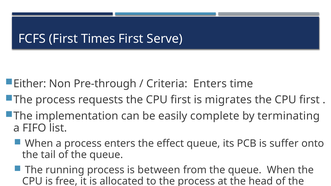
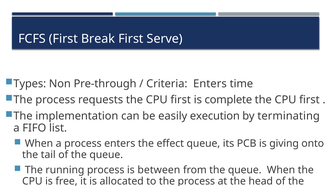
Times: Times -> Break
Either: Either -> Types
migrates: migrates -> complete
complete: complete -> execution
suffer: suffer -> giving
